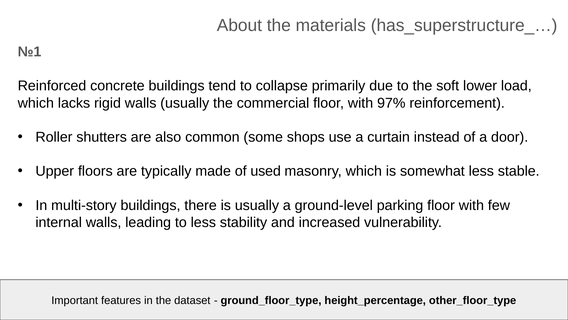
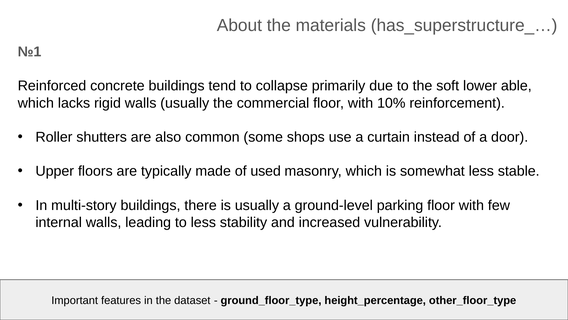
load: load -> able
97%: 97% -> 10%
